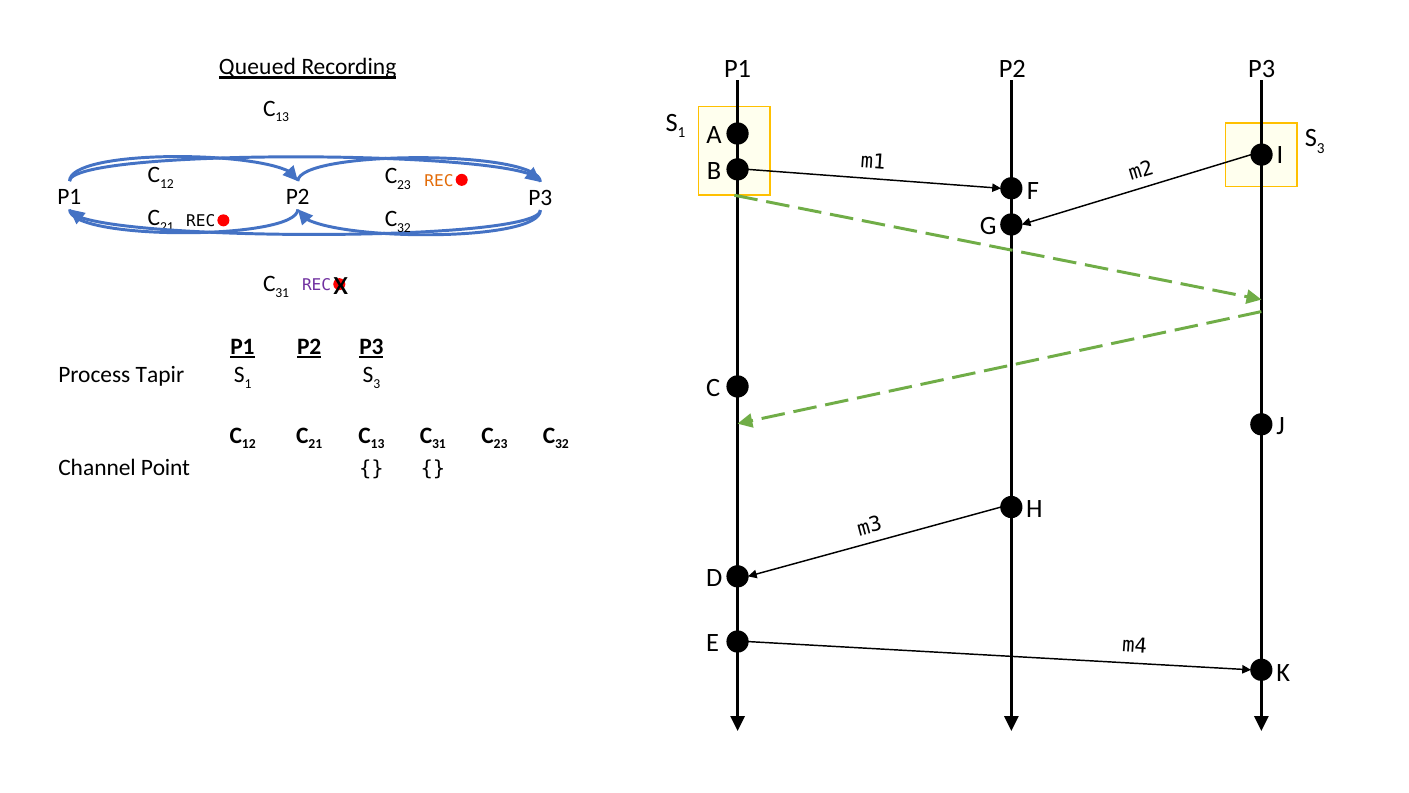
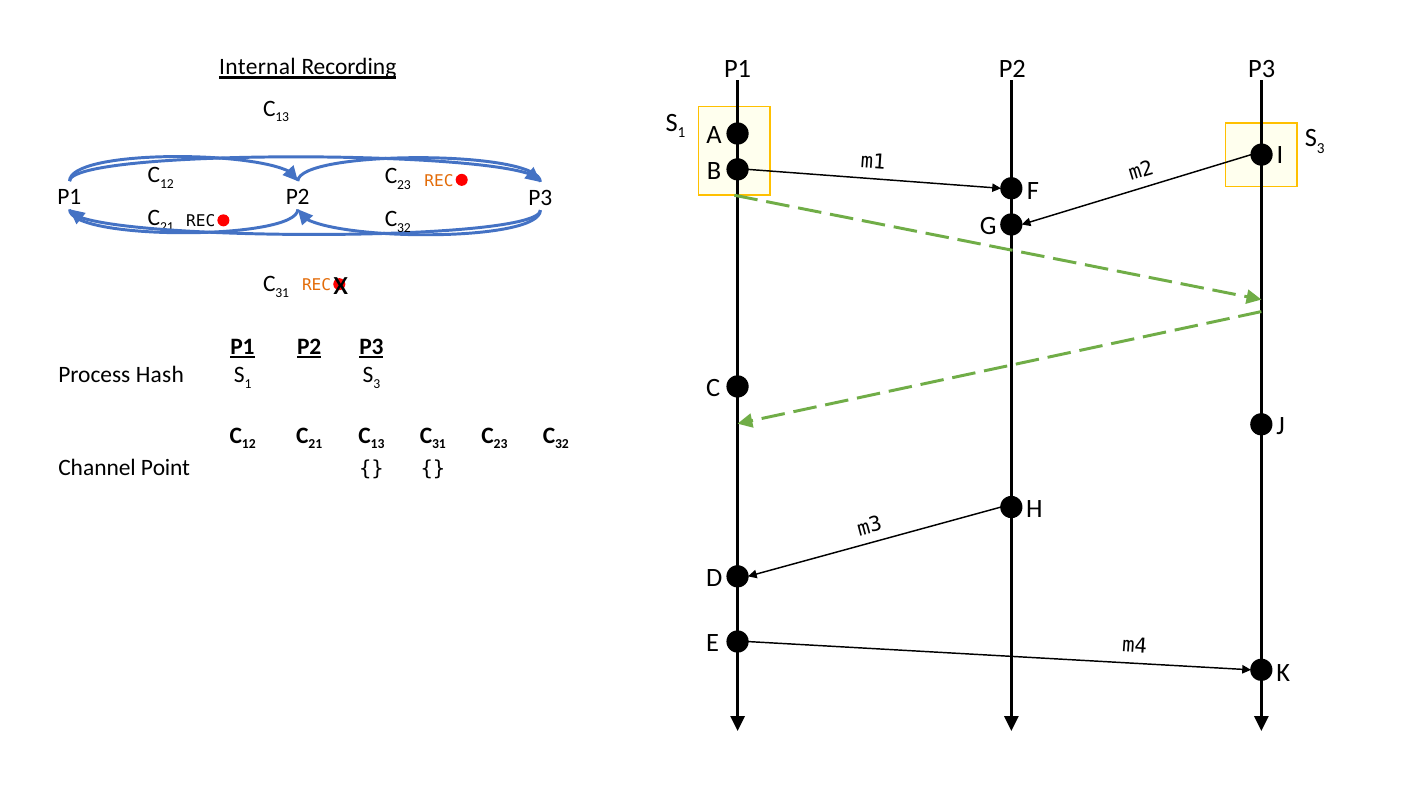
Queued: Queued -> Internal
REC at (317, 285) colour: purple -> orange
Tapir: Tapir -> Hash
